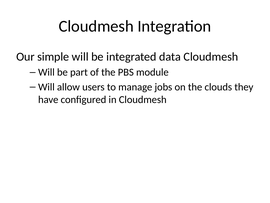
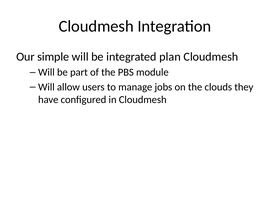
data: data -> plan
